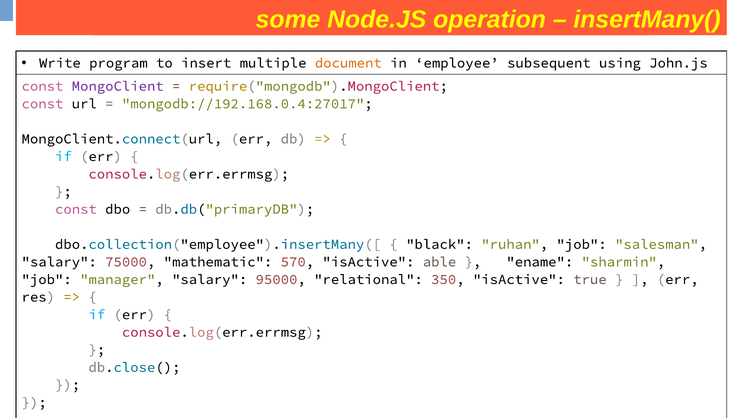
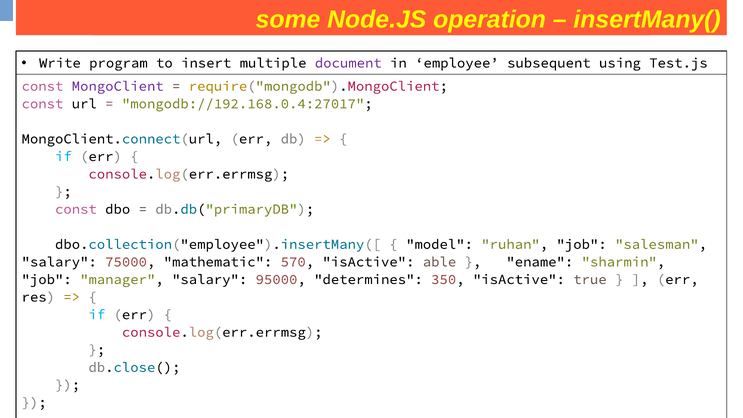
document colour: orange -> purple
John.js: John.js -> Test.js
black: black -> model
relational: relational -> determines
